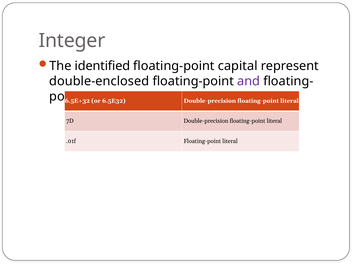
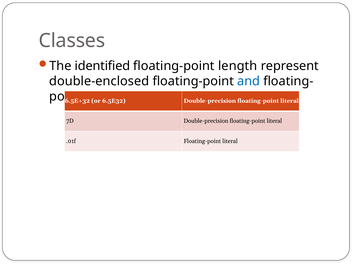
Integer: Integer -> Classes
capital: capital -> length
and colour: purple -> blue
